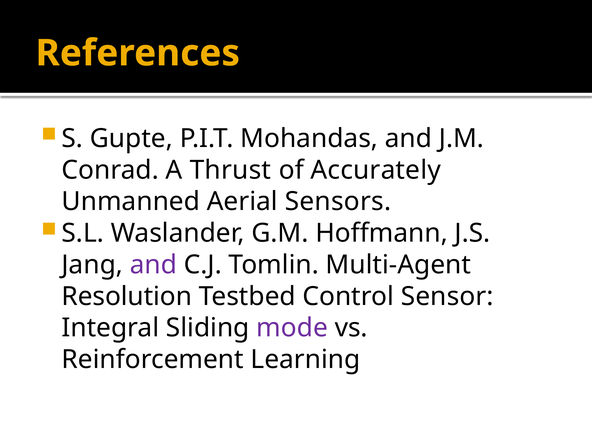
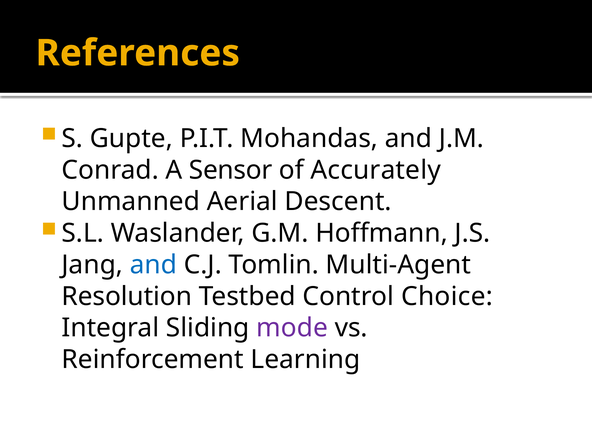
Thrust: Thrust -> Sensor
Sensors: Sensors -> Descent
and at (153, 265) colour: purple -> blue
Sensor: Sensor -> Choice
